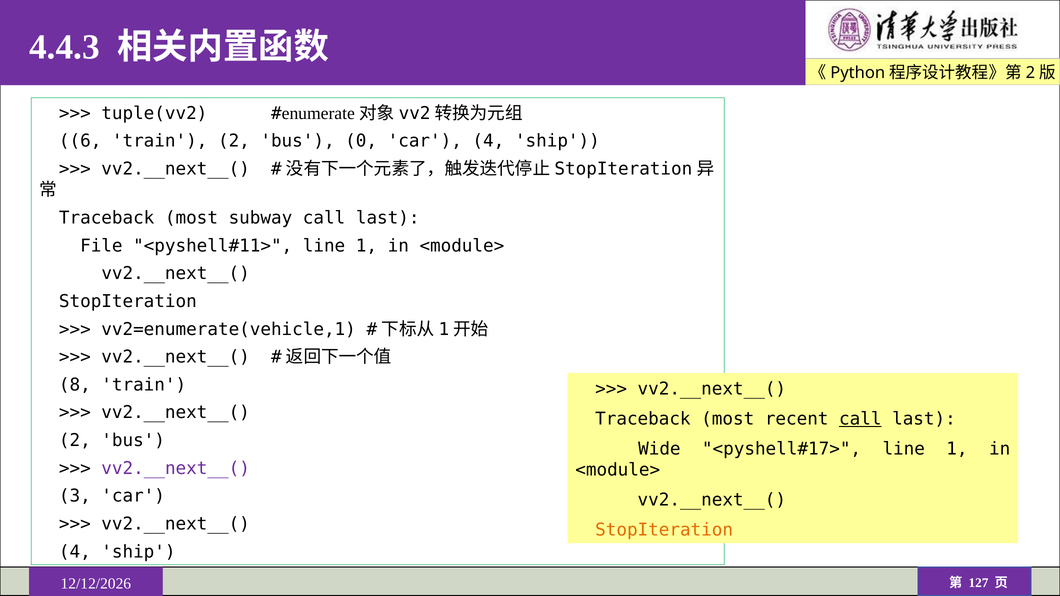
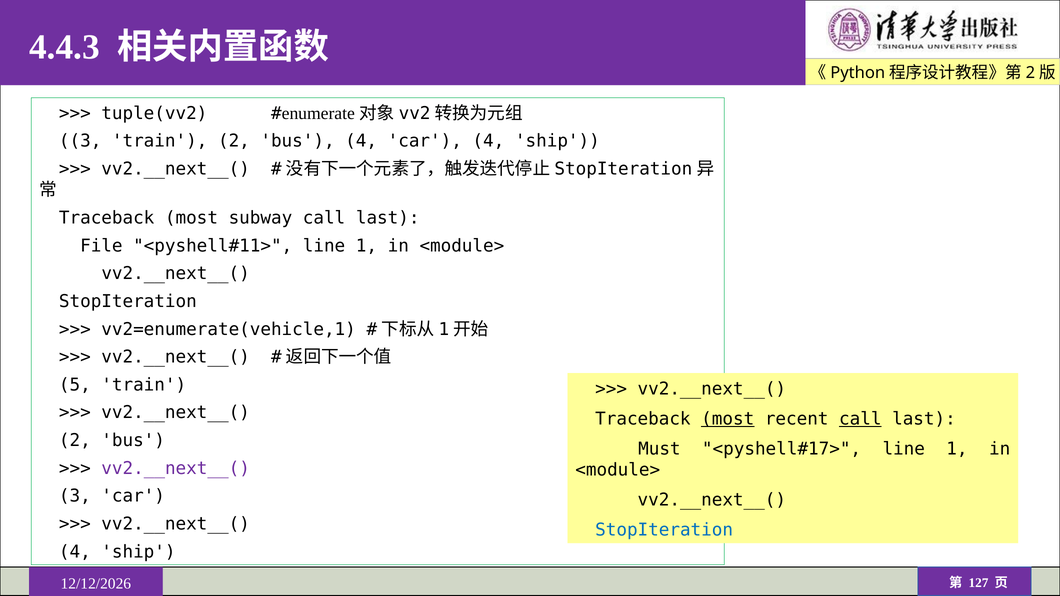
6 at (80, 141): 6 -> 3
bus 0: 0 -> 4
8: 8 -> 5
most at (728, 419) underline: none -> present
Wide: Wide -> Must
StopIteration at (664, 530) colour: orange -> blue
